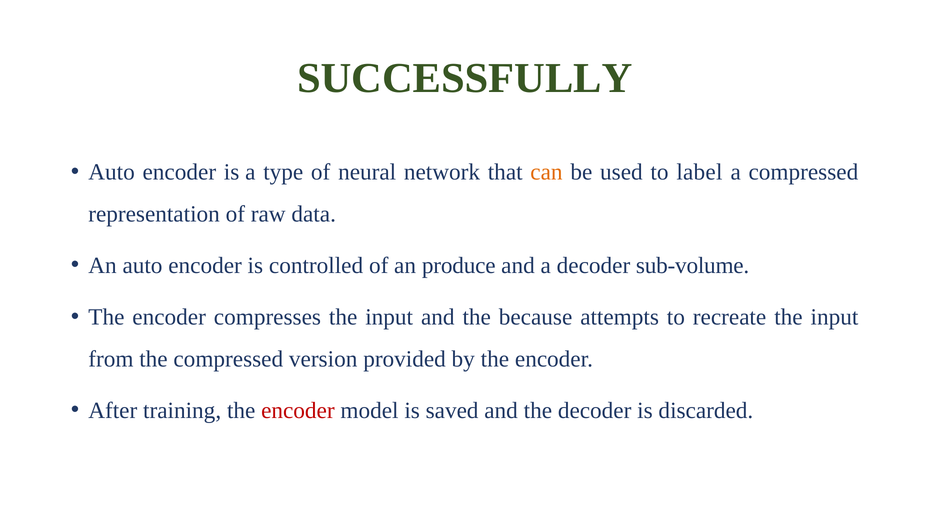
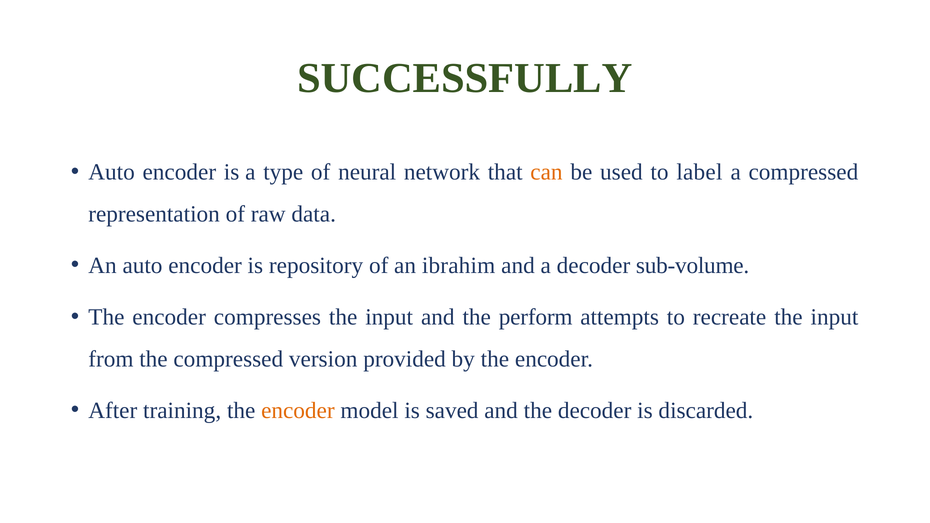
controlled: controlled -> repository
produce: produce -> ibrahim
because: because -> perform
encoder at (298, 411) colour: red -> orange
